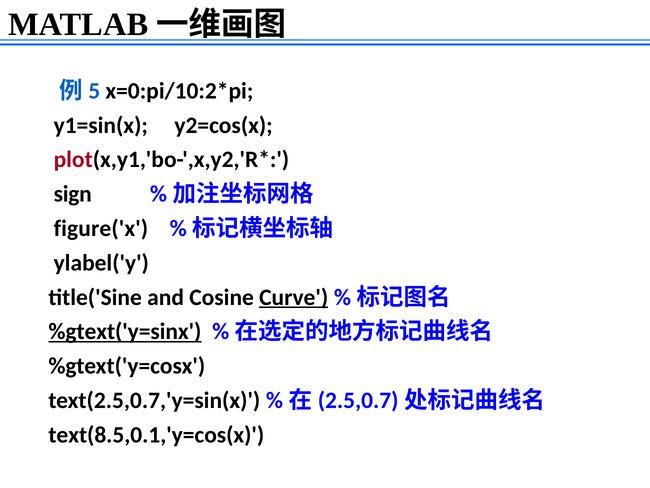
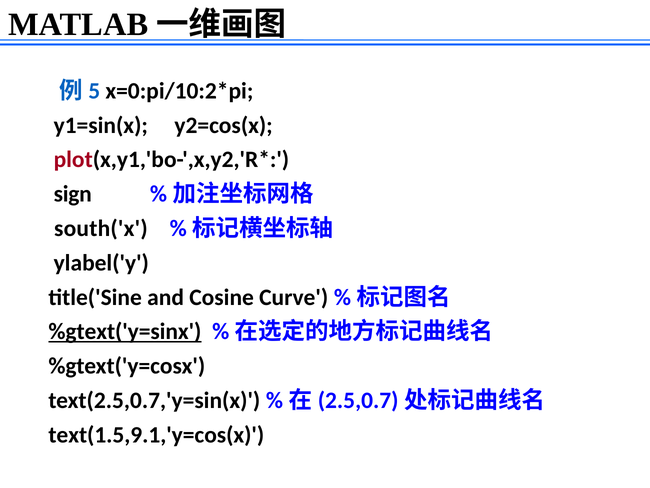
figure('x: figure('x -> south('x
Curve underline: present -> none
text(8.5,0.1,'y=cos(x: text(8.5,0.1,'y=cos(x -> text(1.5,9.1,'y=cos(x
